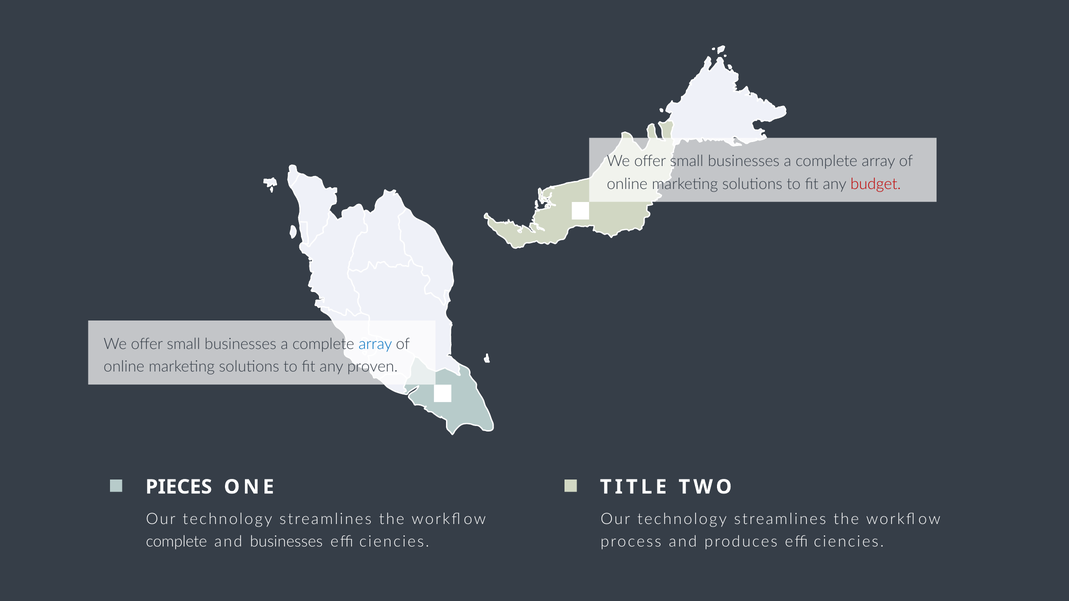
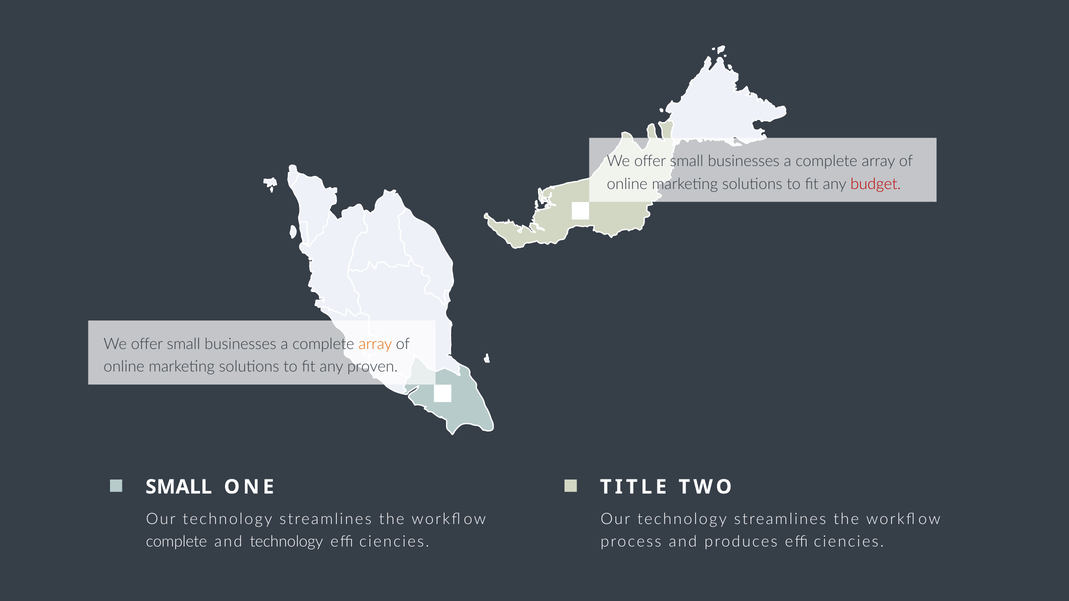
array at (375, 344) colour: blue -> orange
PIECES at (179, 487): PIECES -> SMALL
and businesses: businesses -> technology
